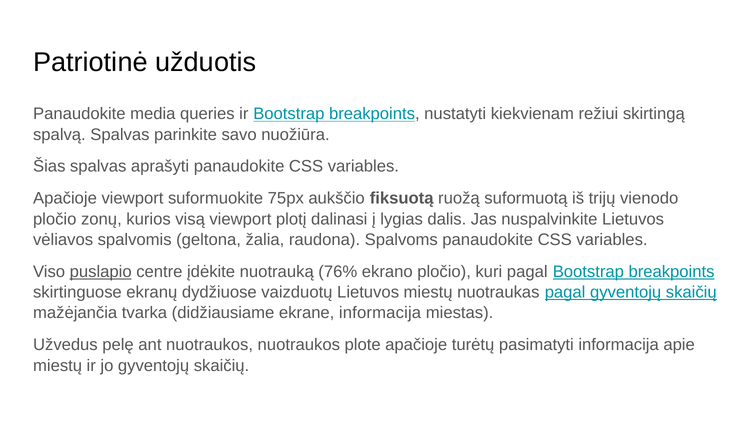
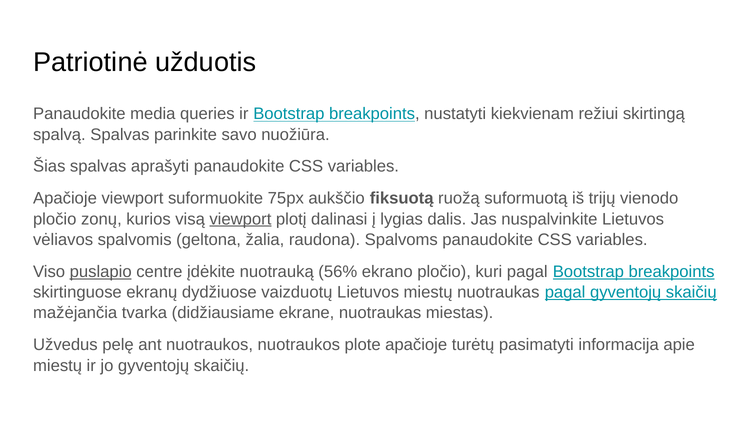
viewport at (240, 219) underline: none -> present
76%: 76% -> 56%
ekrane informacija: informacija -> nuotraukas
